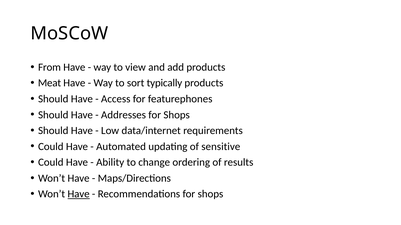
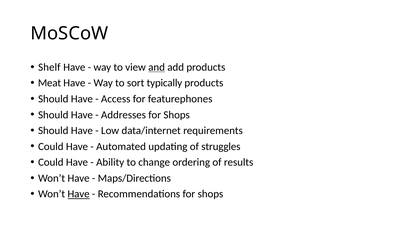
From: From -> Shelf
and underline: none -> present
sensitive: sensitive -> struggles
